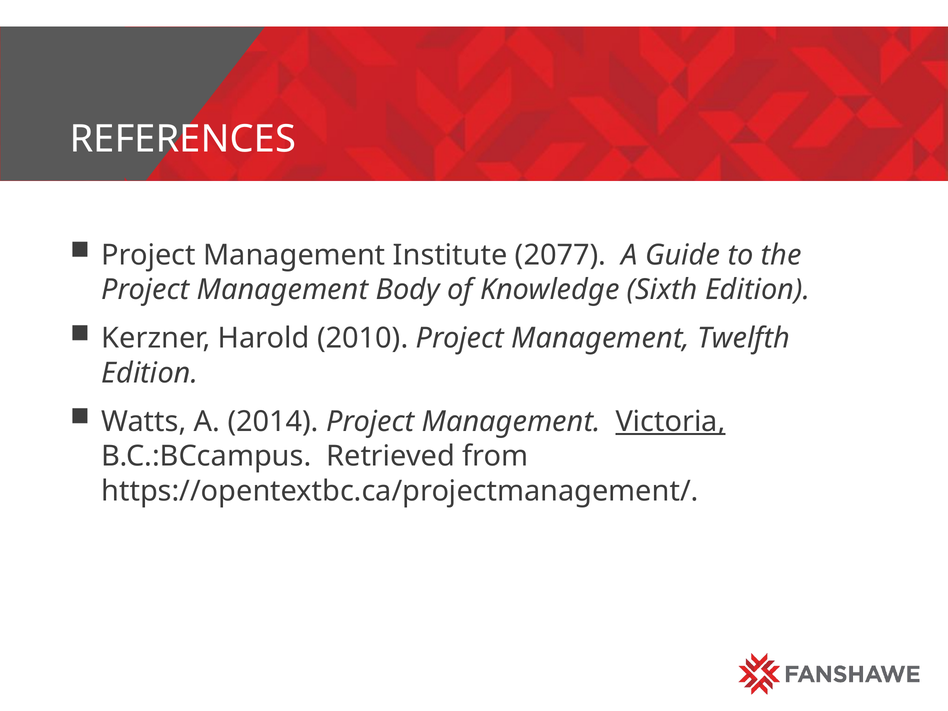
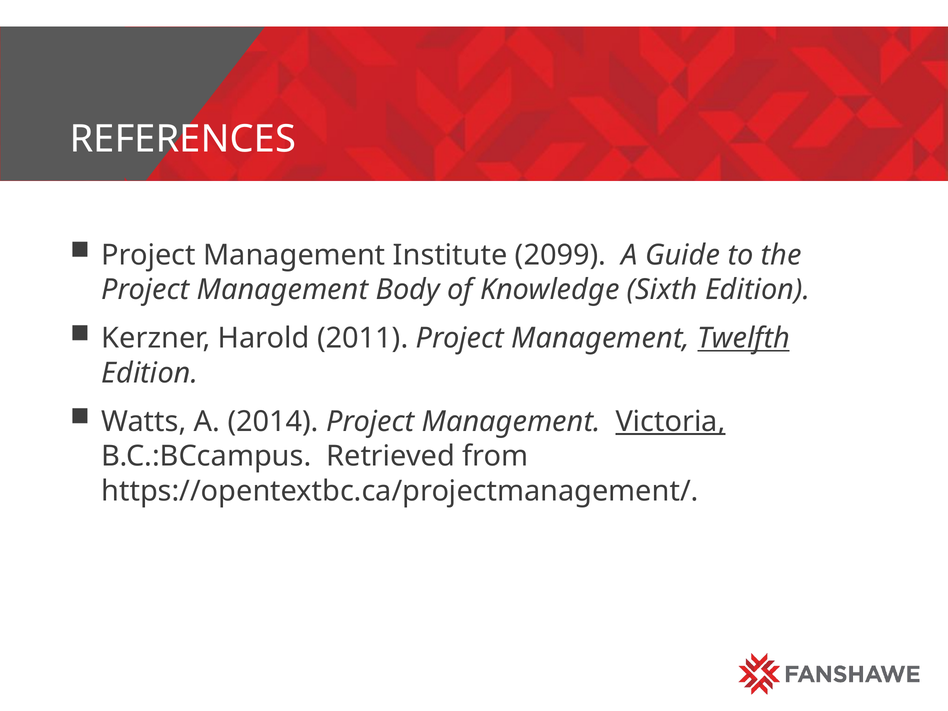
2077: 2077 -> 2099
2010: 2010 -> 2011
Twelfth underline: none -> present
